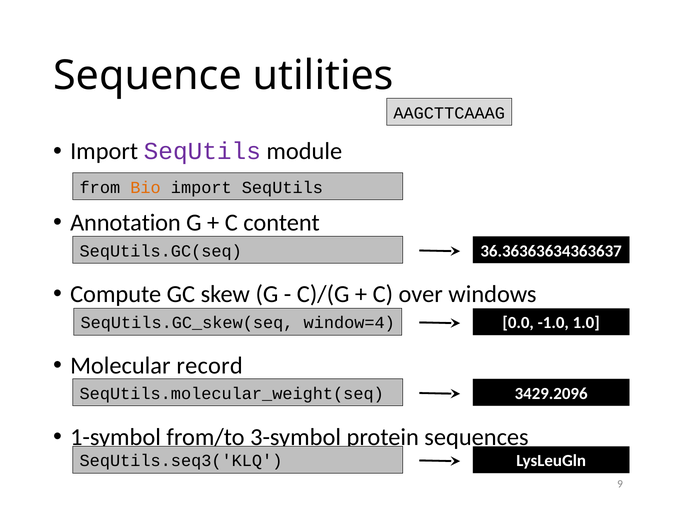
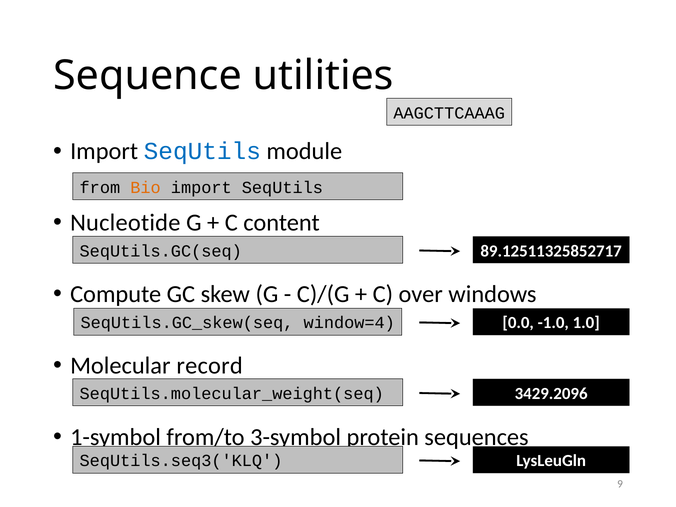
SeqUtils at (202, 151) colour: purple -> blue
Annotation: Annotation -> Nucleotide
36.36363634363637: 36.36363634363637 -> 89.12511325852717
